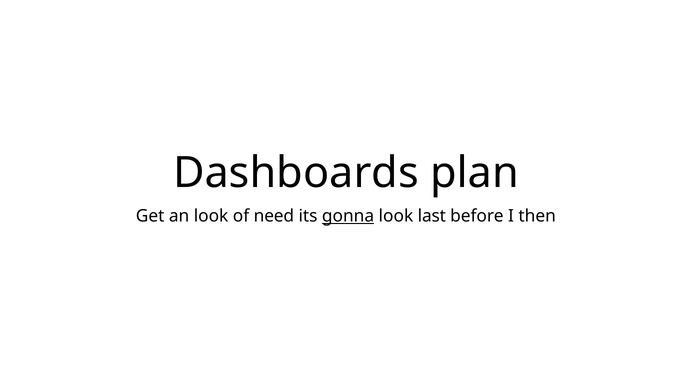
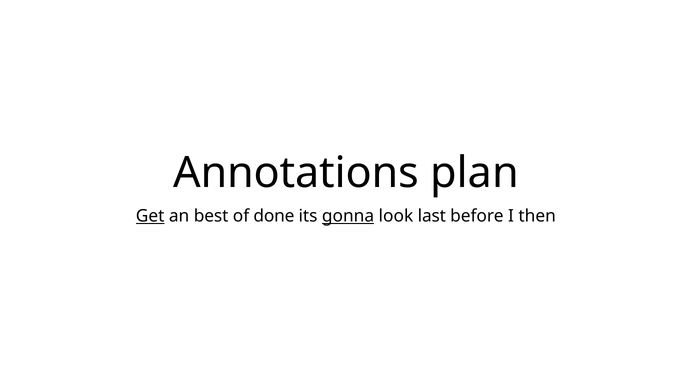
Dashboards: Dashboards -> Annotations
Get underline: none -> present
an look: look -> best
need: need -> done
